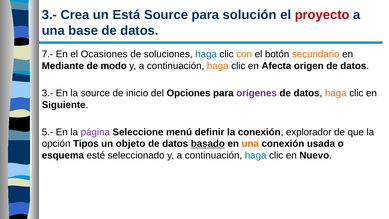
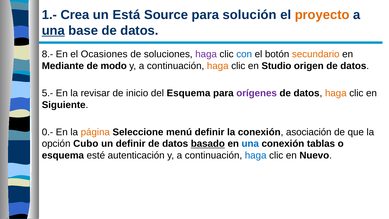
3.- at (49, 15): 3.- -> 1.-
proyecto colour: red -> orange
una at (53, 31) underline: none -> present
7.-: 7.- -> 8.-
haga at (206, 54) colour: blue -> purple
con colour: orange -> blue
Afecta: Afecta -> Studio
3.- at (47, 93): 3.- -> 5.-
la source: source -> revisar
del Opciones: Opciones -> Esquema
5.-: 5.- -> 0.-
página colour: purple -> orange
explorador: explorador -> asociación
Tipos: Tipos -> Cubo
un objeto: objeto -> definir
una at (250, 144) colour: orange -> blue
usada: usada -> tablas
seleccionado: seleccionado -> autenticación
